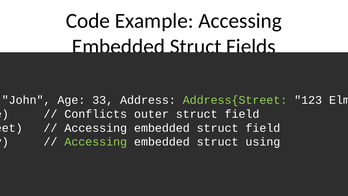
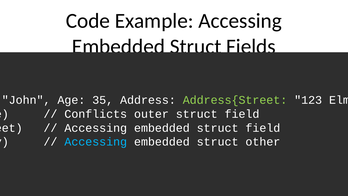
33: 33 -> 35
Accessing at (96, 142) colour: light green -> light blue
using: using -> other
